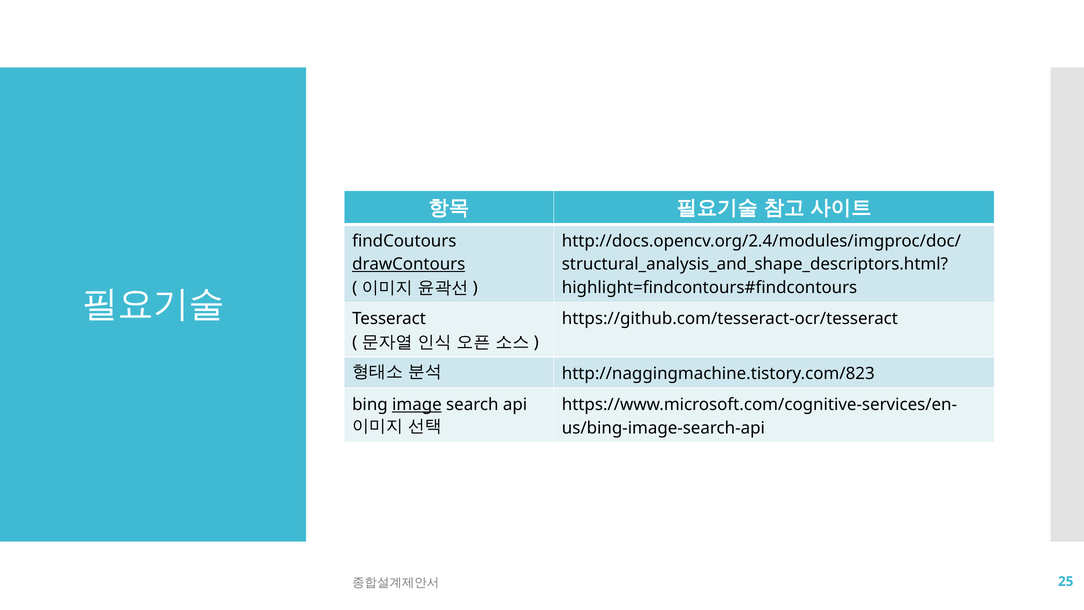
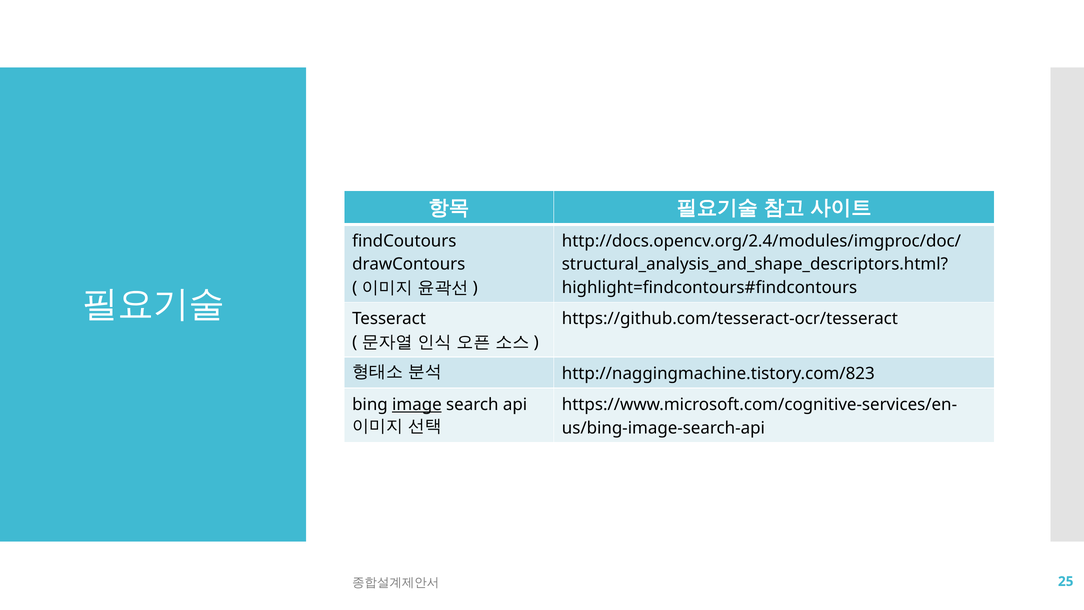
drawContours underline: present -> none
